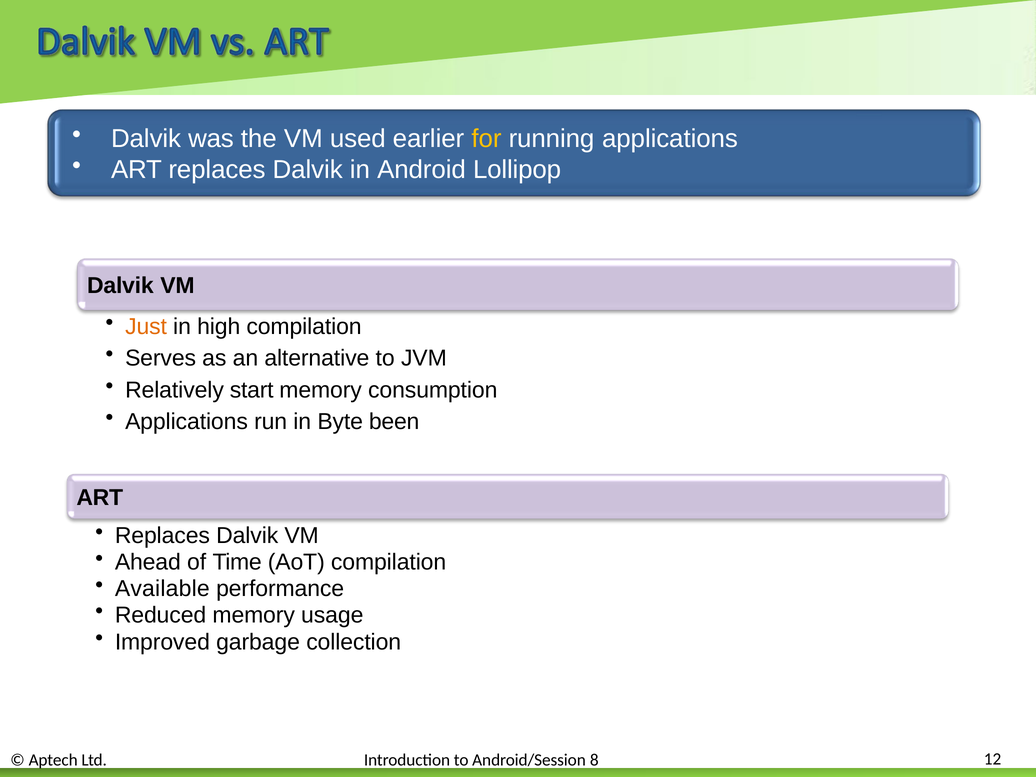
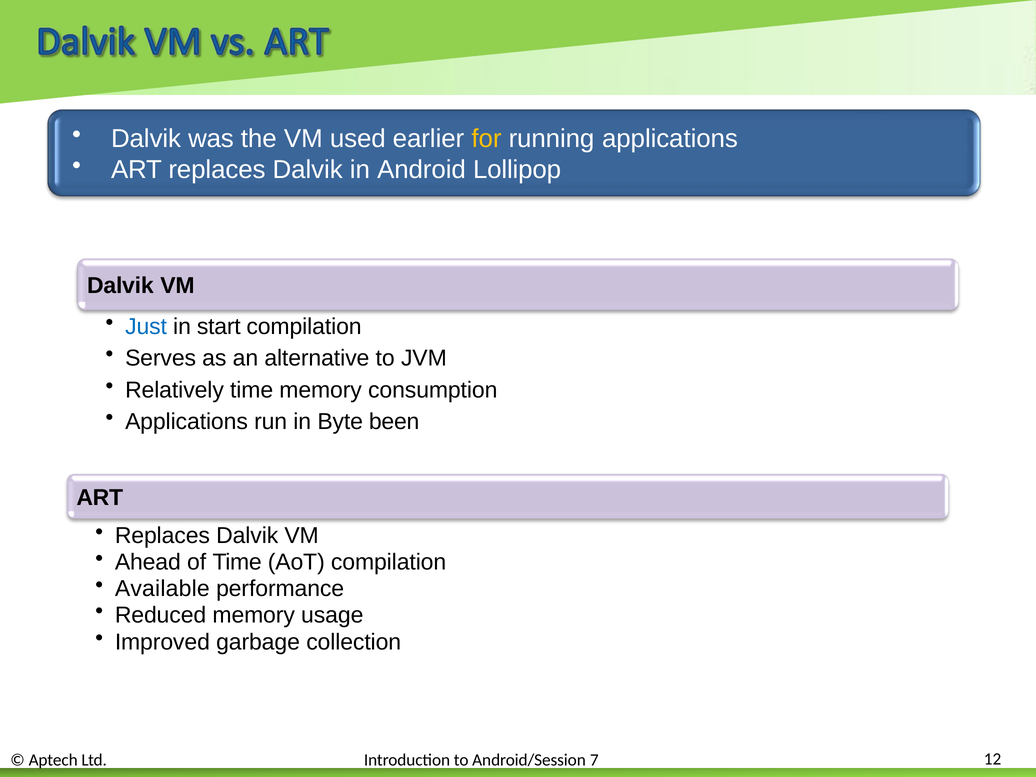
Just colour: orange -> blue
high: high -> start
Relatively start: start -> time
8: 8 -> 7
